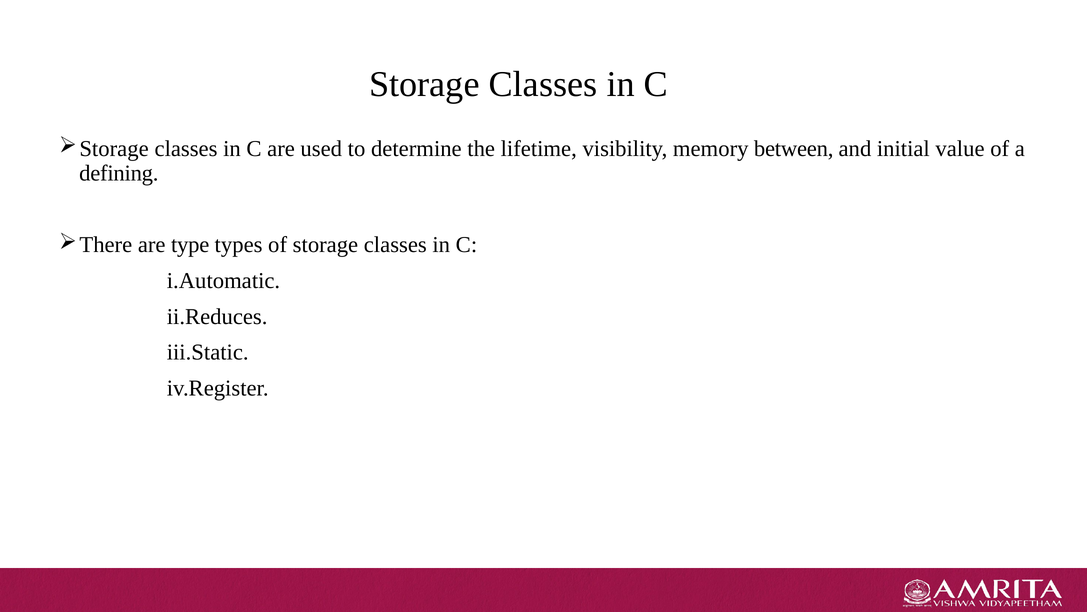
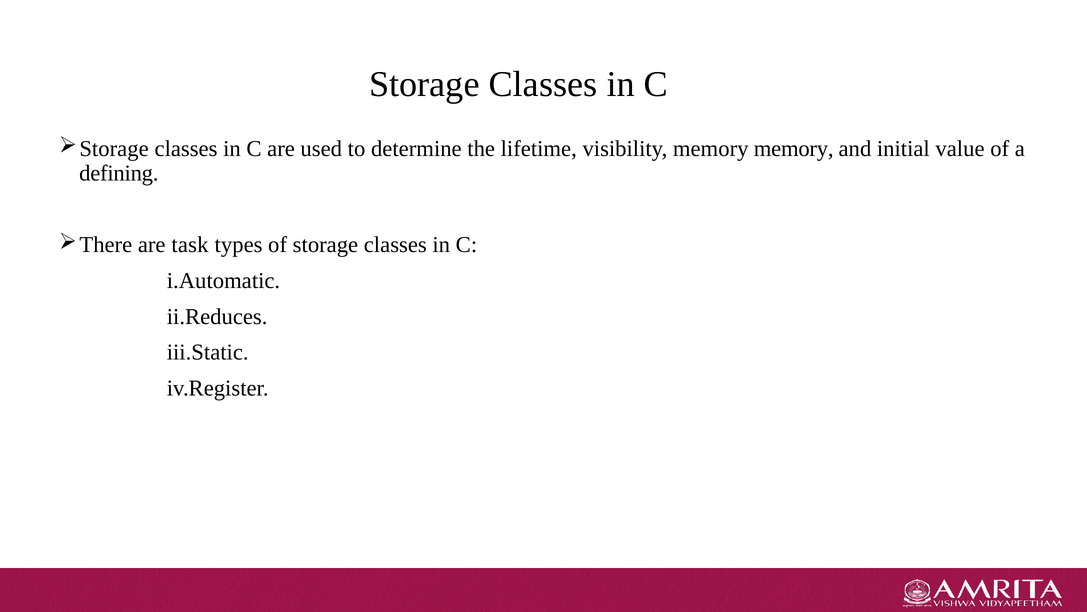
memory between: between -> memory
type: type -> task
